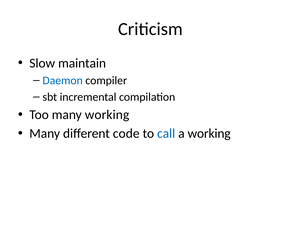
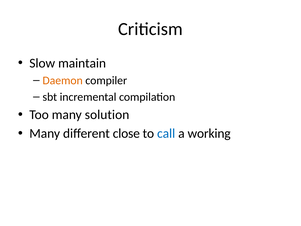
Daemon colour: blue -> orange
many working: working -> solution
code: code -> close
